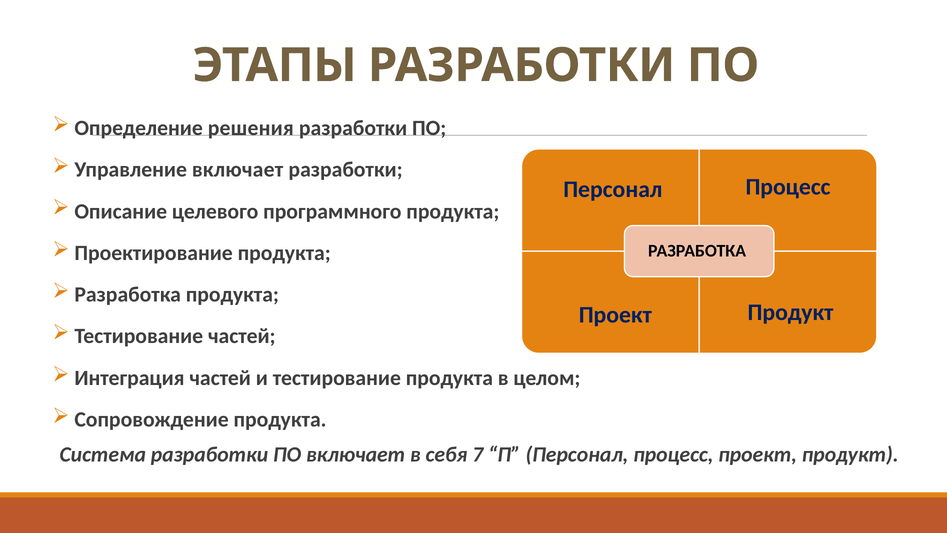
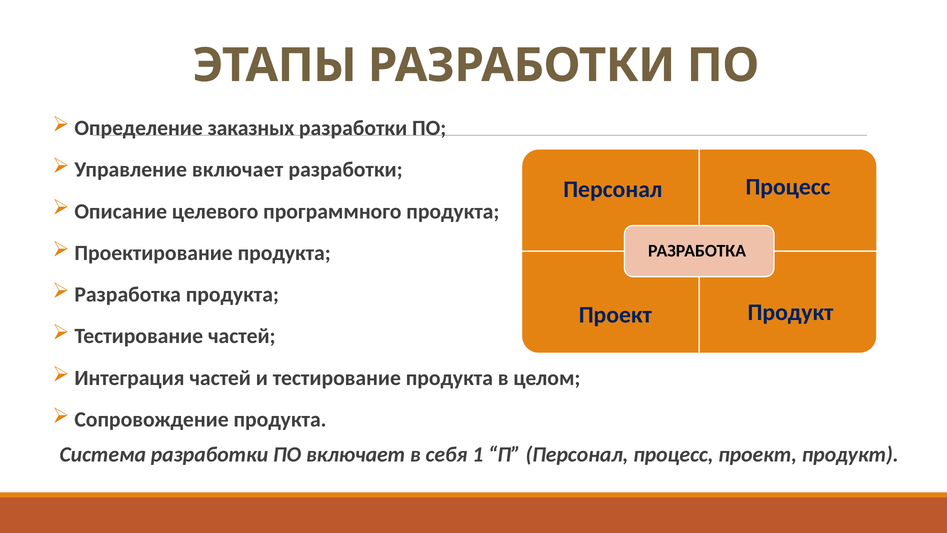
решения: решения -> заказных
7: 7 -> 1
